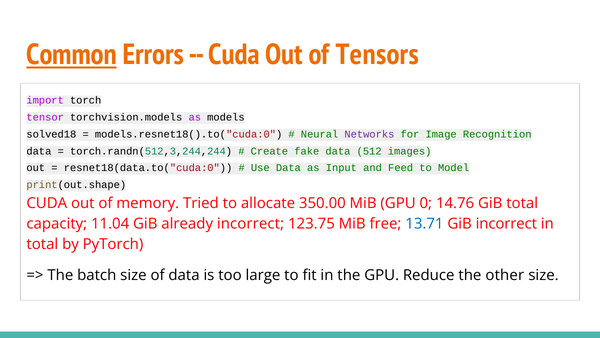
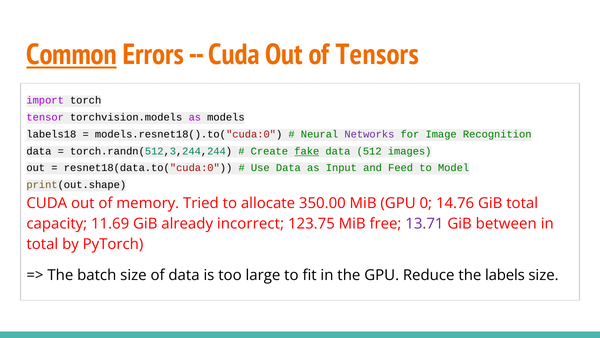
solved18: solved18 -> labels18
fake underline: none -> present
11.04: 11.04 -> 11.69
13.71 colour: blue -> purple
GiB incorrect: incorrect -> between
other: other -> labels
